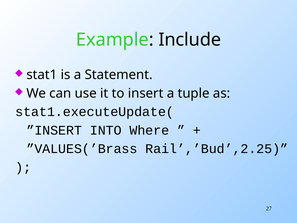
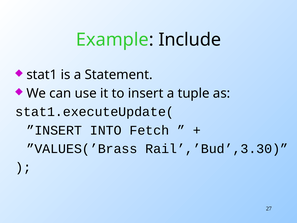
Where: Where -> Fetch
Rail’,’Bud’,2.25: Rail’,’Bud’,2.25 -> Rail’,’Bud’,3.30
